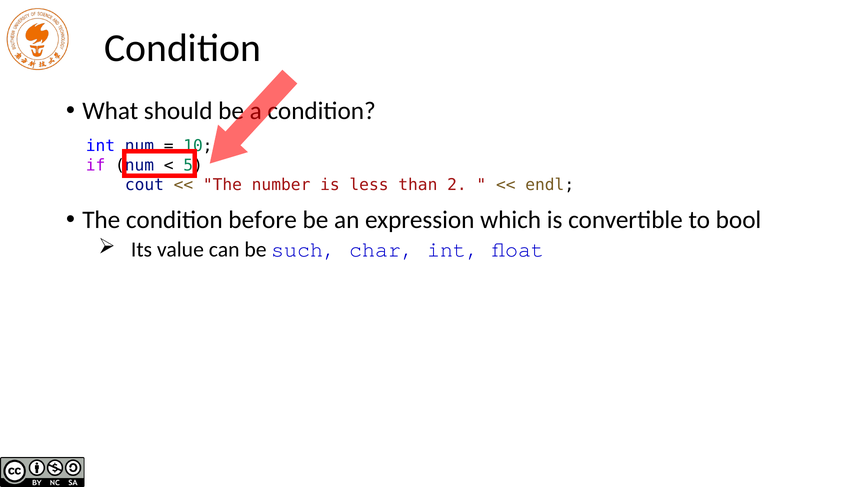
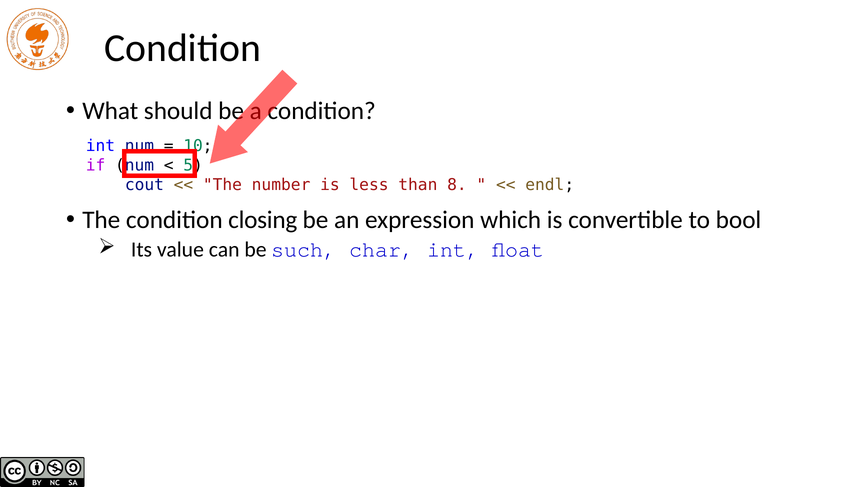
2: 2 -> 8
before: before -> closing
